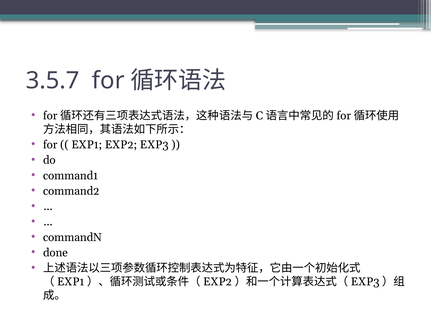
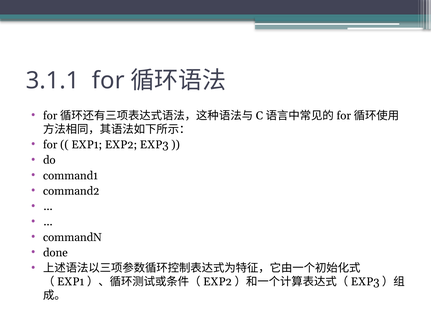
3.5.7: 3.5.7 -> 3.1.1
